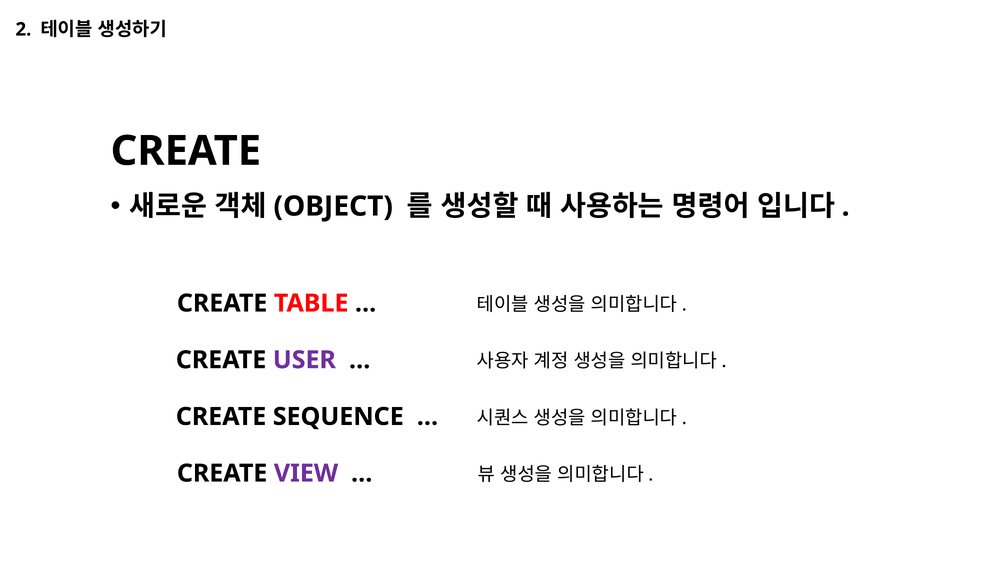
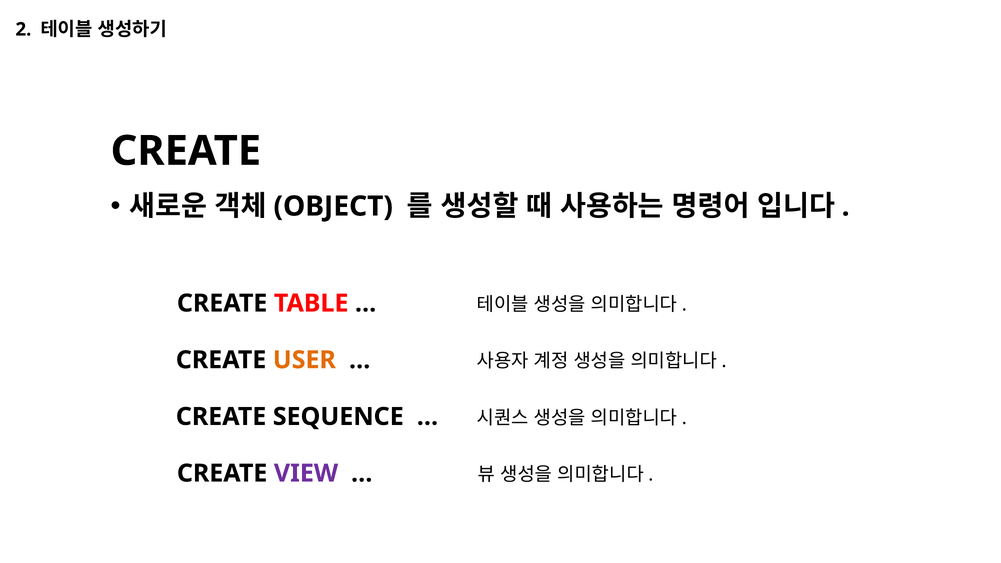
USER colour: purple -> orange
